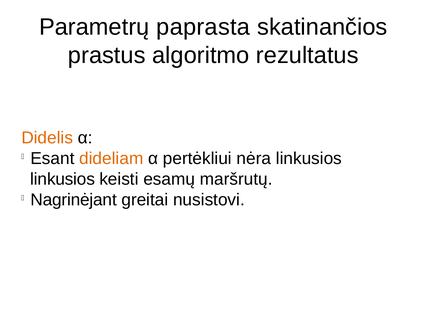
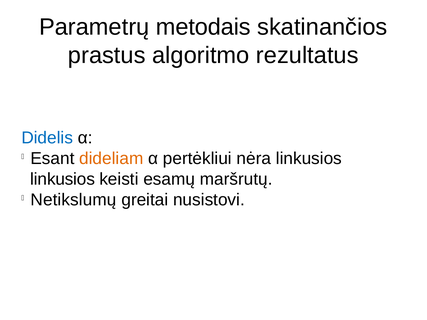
paprasta: paprasta -> metodais
Didelis colour: orange -> blue
Nagrinėjant: Nagrinėjant -> Netikslumų
